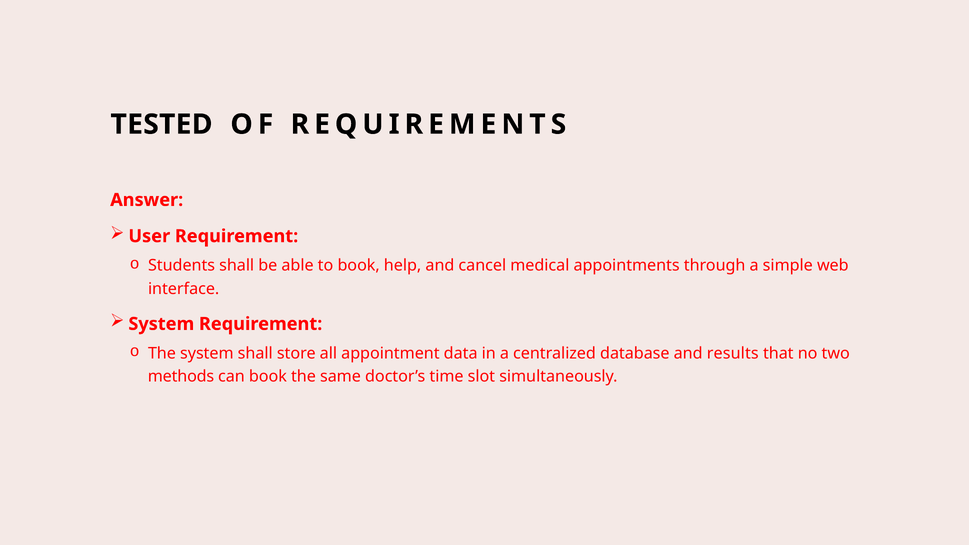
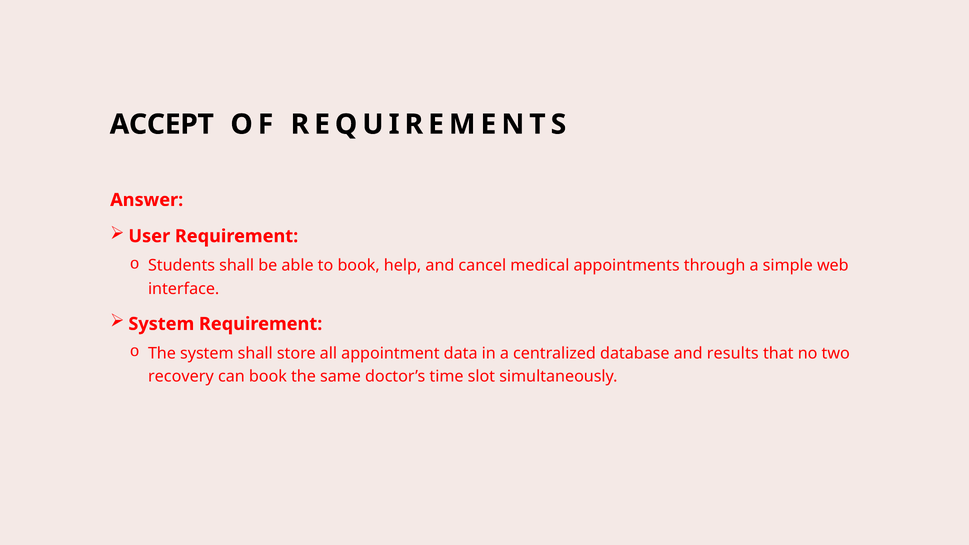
TESTED: TESTED -> ACCEPT
methods: methods -> recovery
